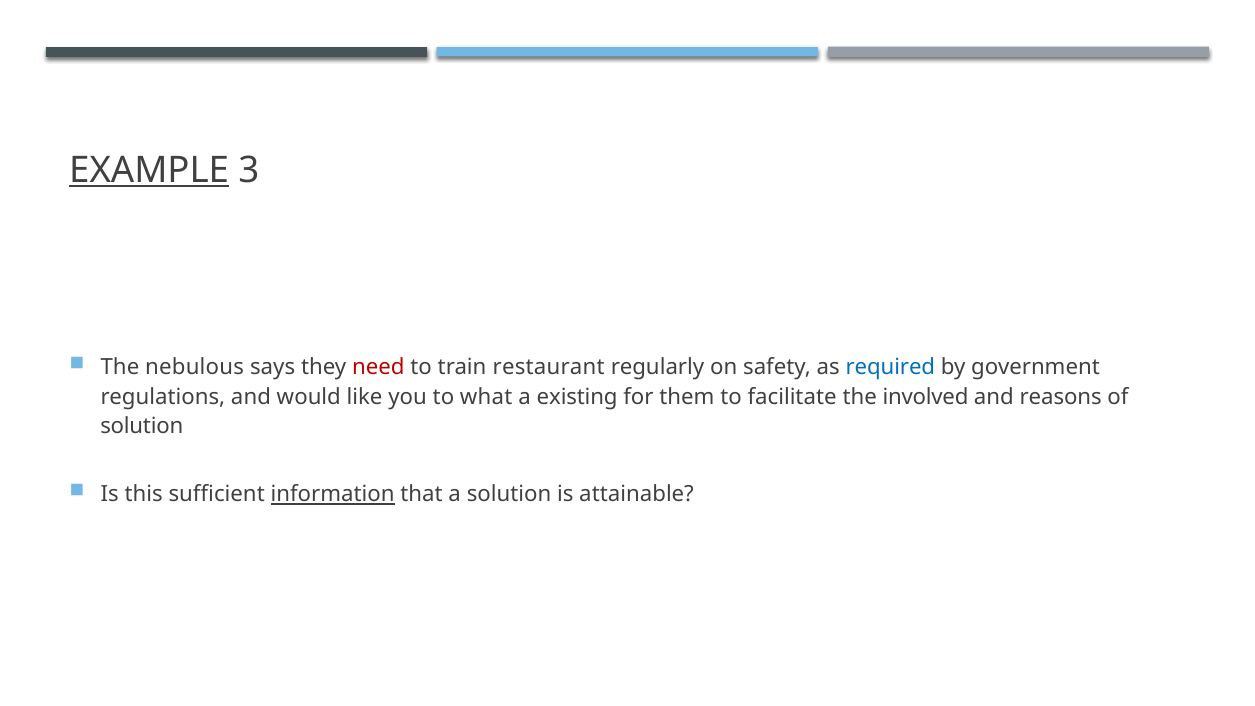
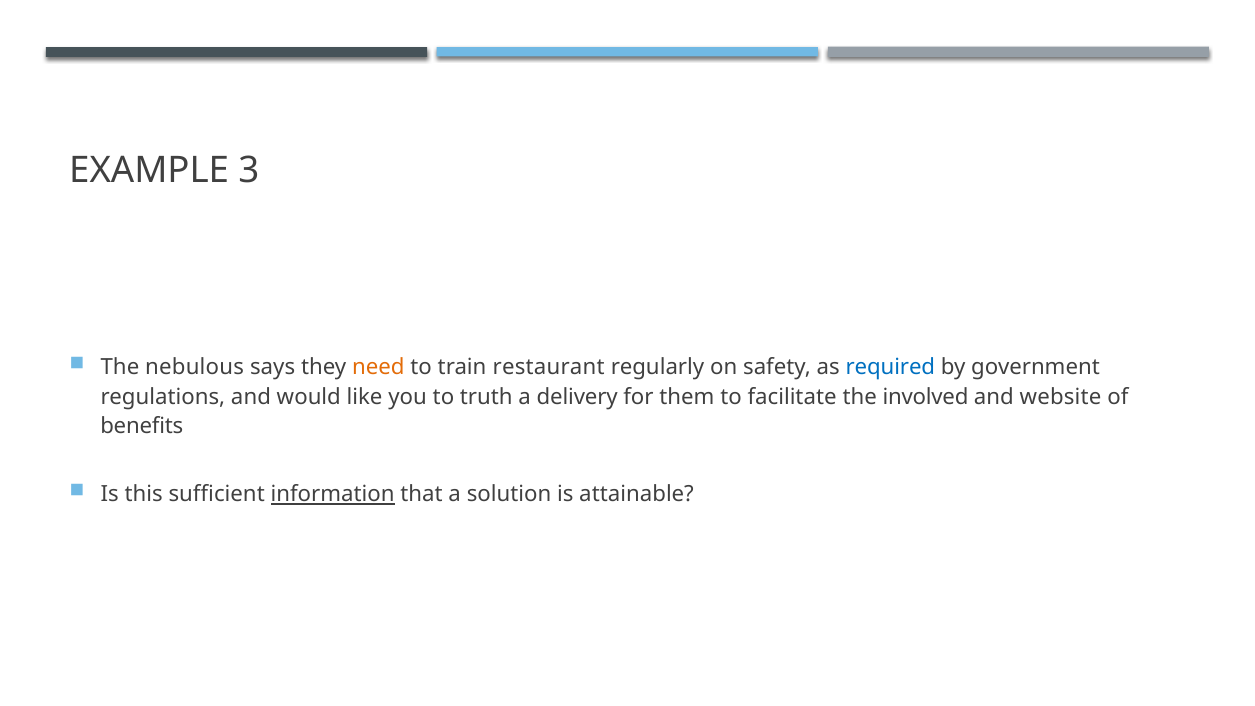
EXAMPLE underline: present -> none
need colour: red -> orange
what: what -> truth
existing: existing -> delivery
reasons: reasons -> website
solution at (142, 426): solution -> benefits
